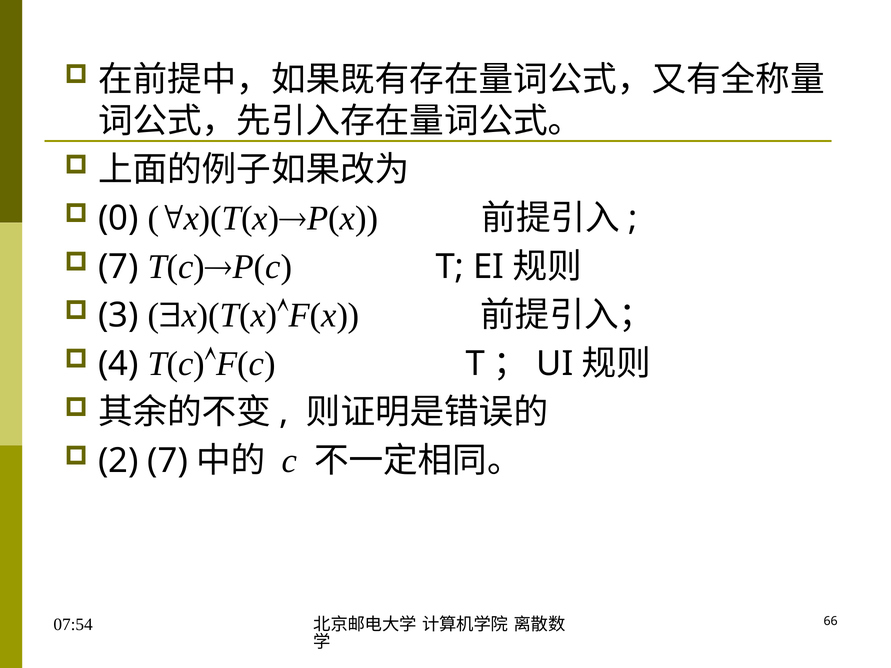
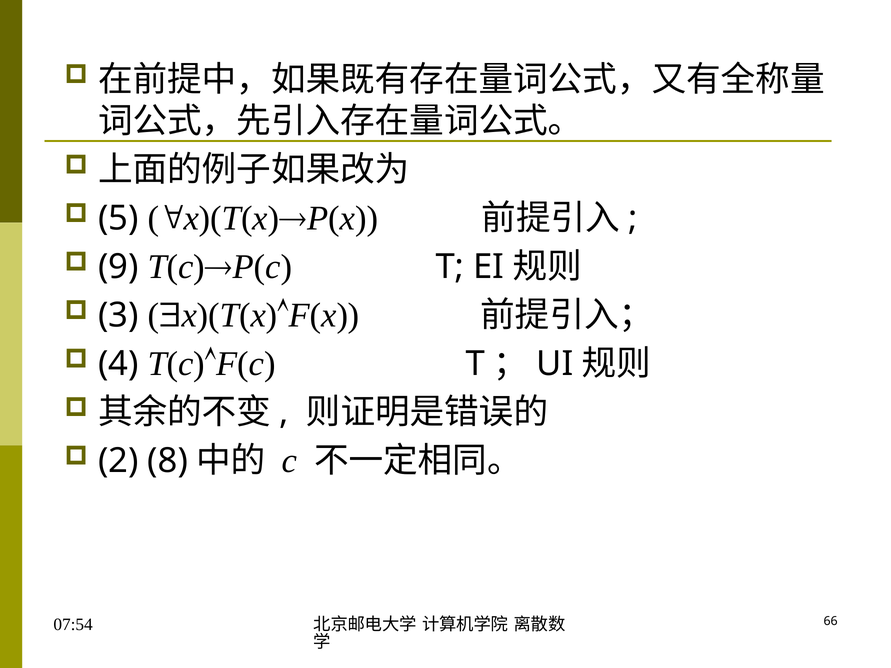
0: 0 -> 5
7 at (118, 267): 7 -> 9
2 7: 7 -> 8
